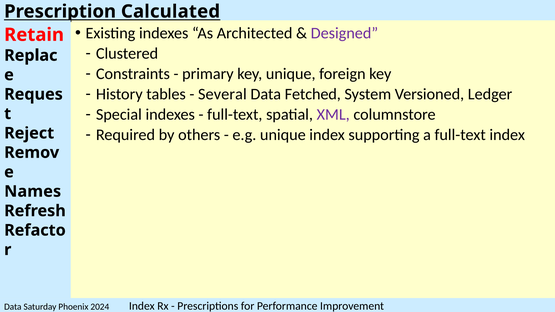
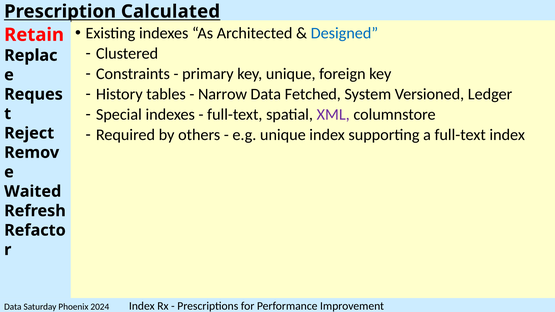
Designed colour: purple -> blue
Several: Several -> Narrow
Names: Names -> Waited
